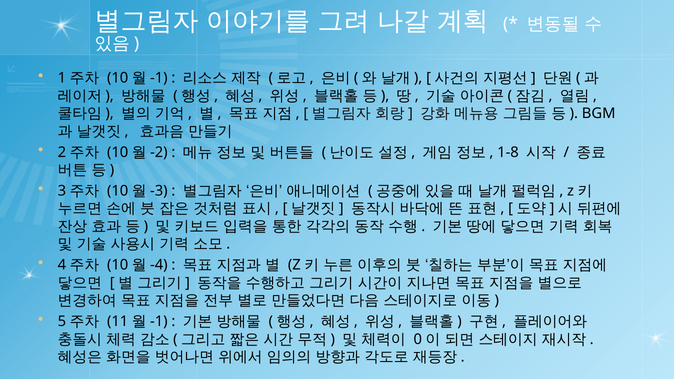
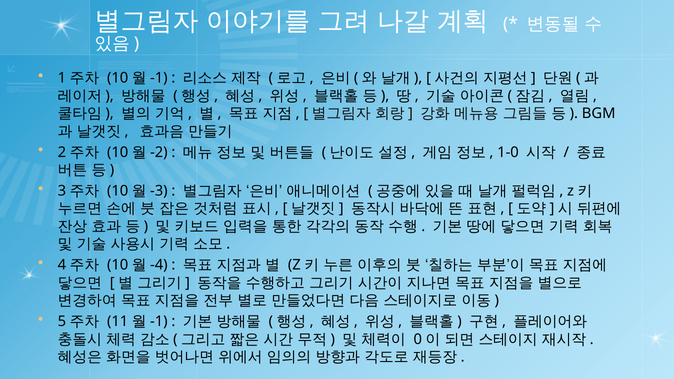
1-8: 1-8 -> 1-0
